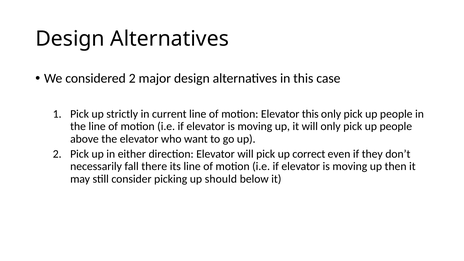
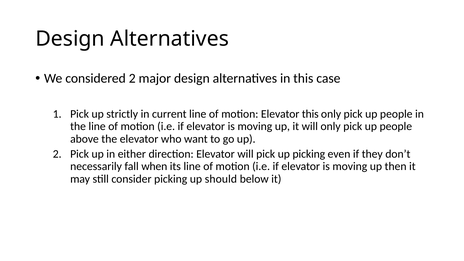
up correct: correct -> picking
there: there -> when
